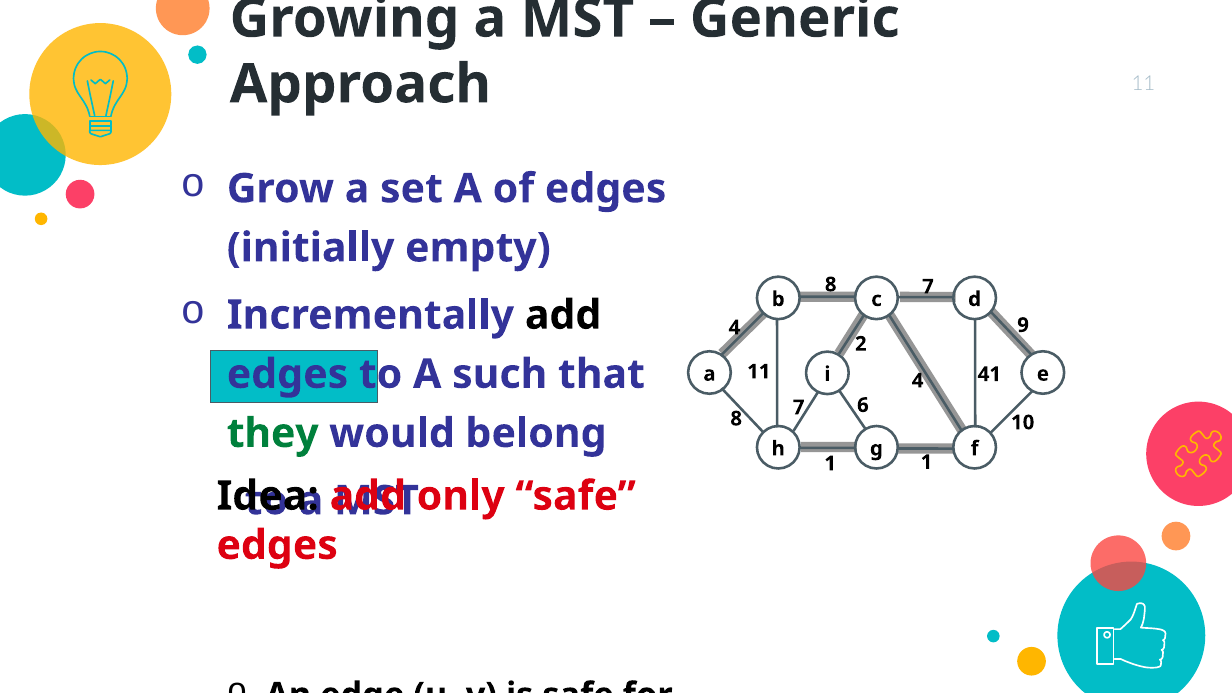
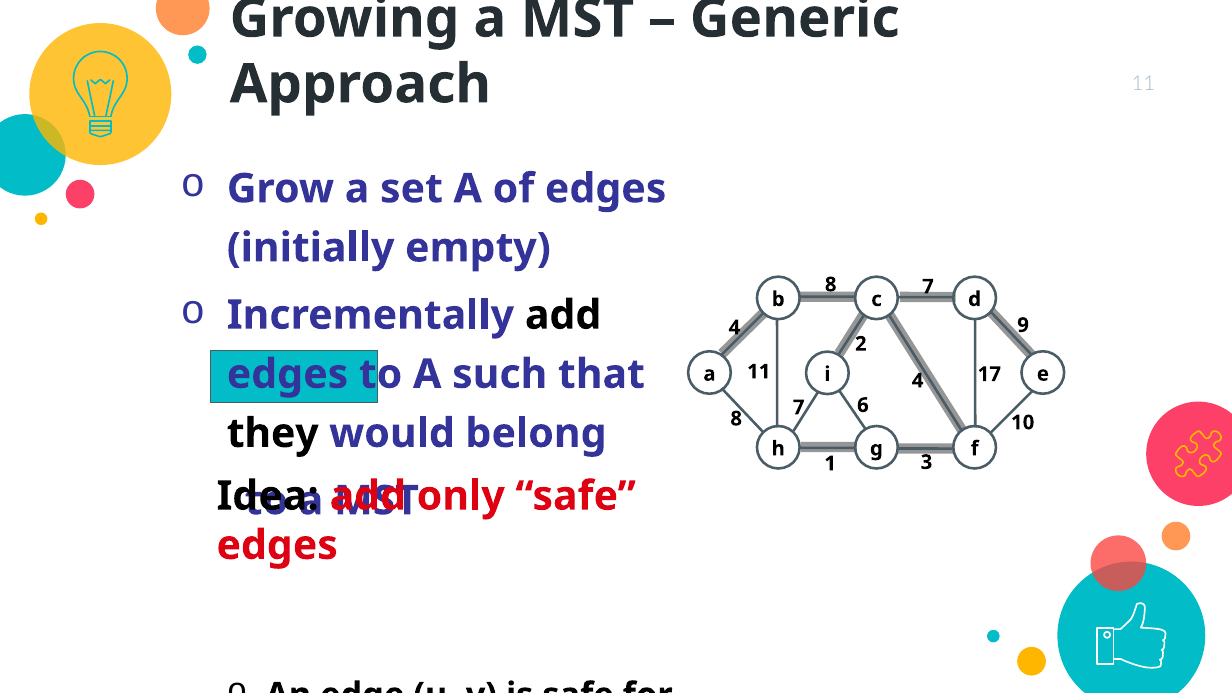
41: 41 -> 17
they colour: green -> black
1 1: 1 -> 3
